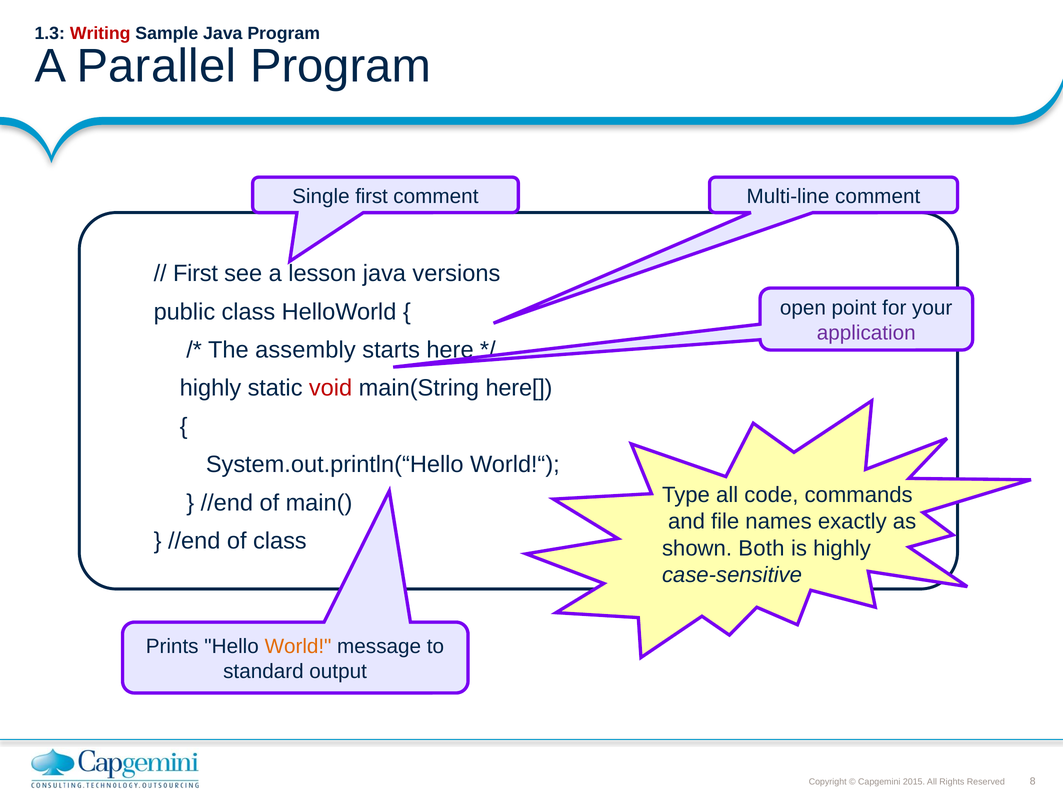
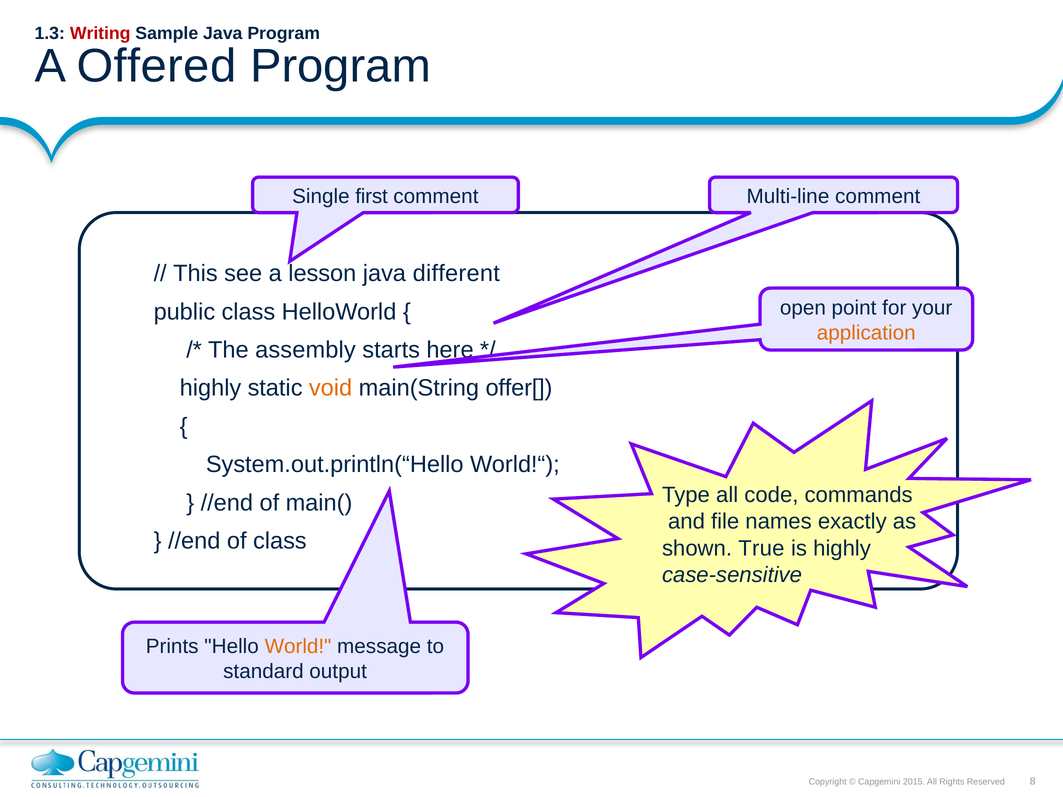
Parallel: Parallel -> Offered
First at (196, 274): First -> This
versions: versions -> different
application colour: purple -> orange
void colour: red -> orange
here[: here[ -> offer[
Both: Both -> True
